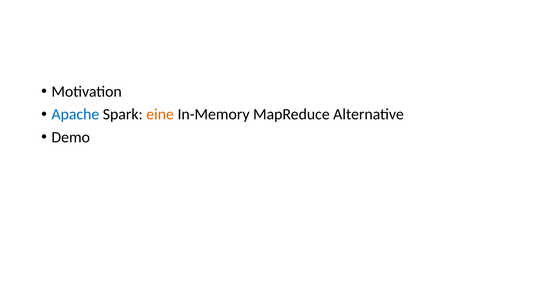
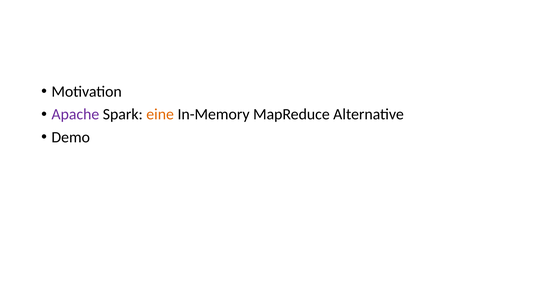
Apache colour: blue -> purple
